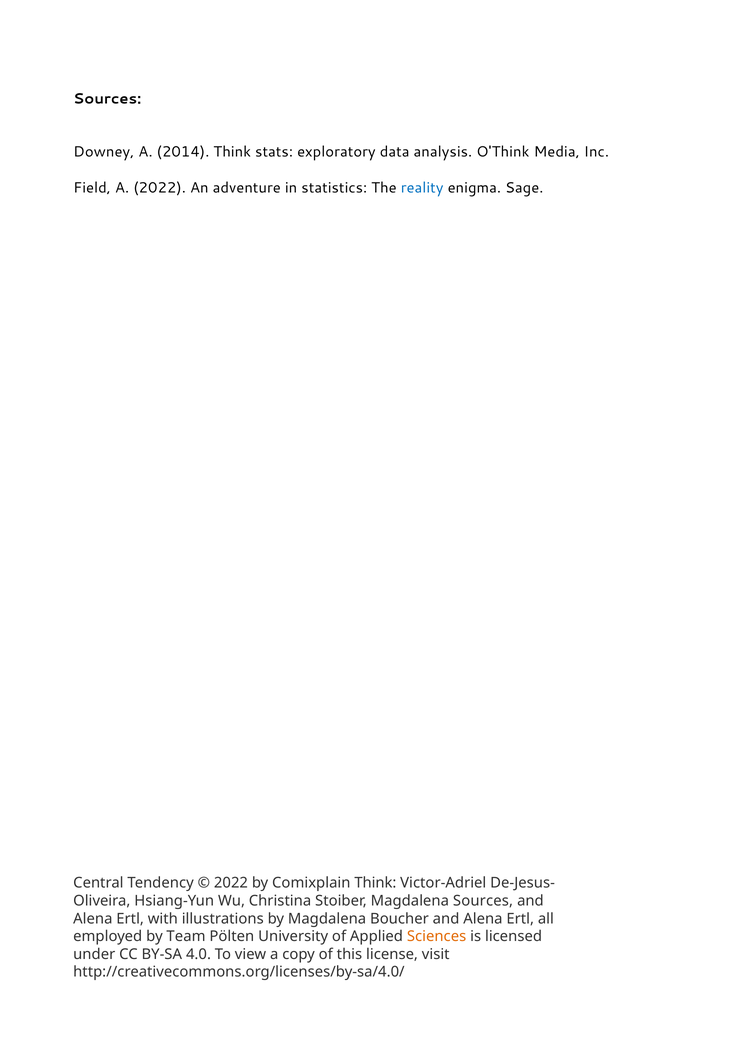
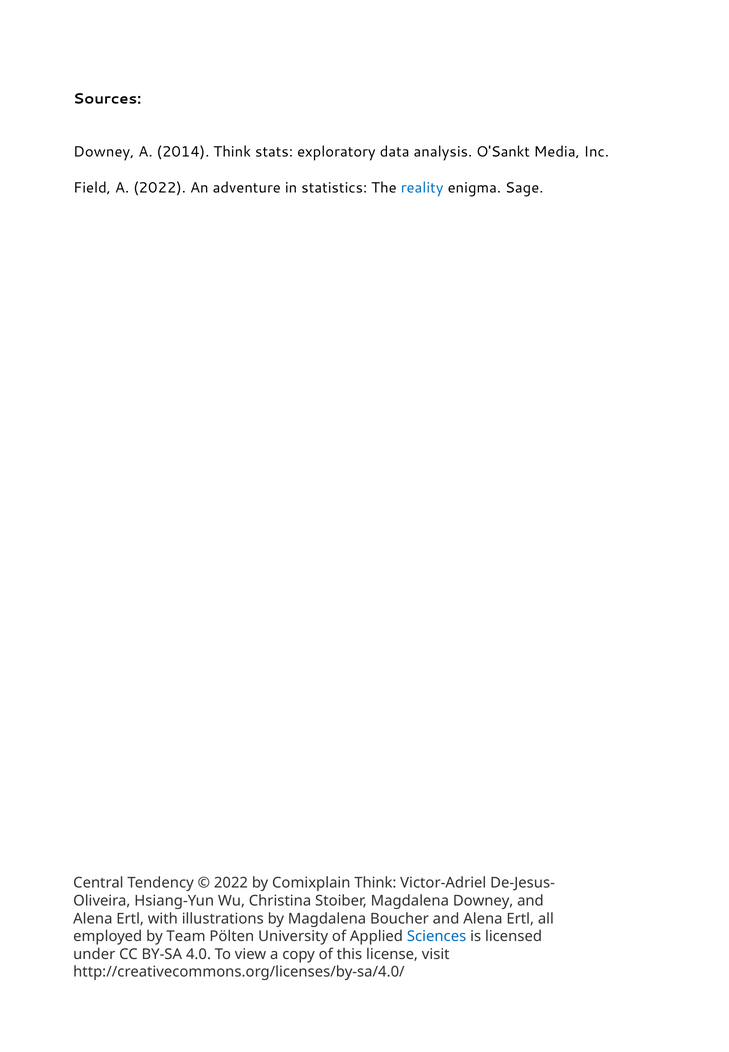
O'Think: O'Think -> O'Sankt
Magdalena Sources: Sources -> Downey
Sciences colour: orange -> blue
